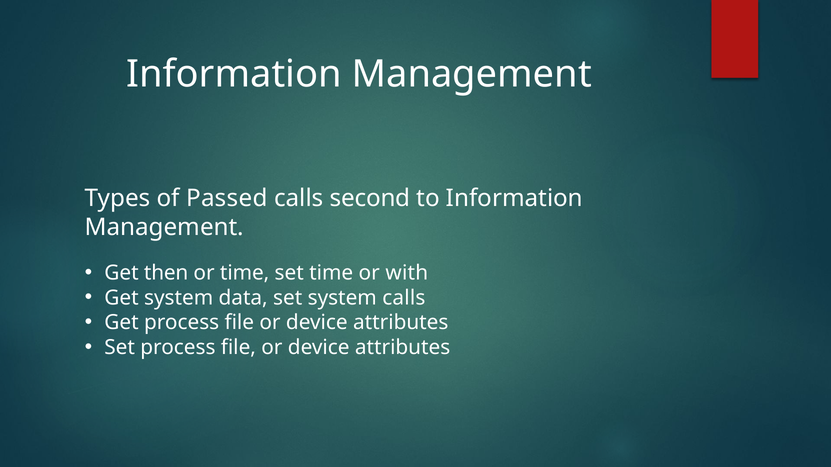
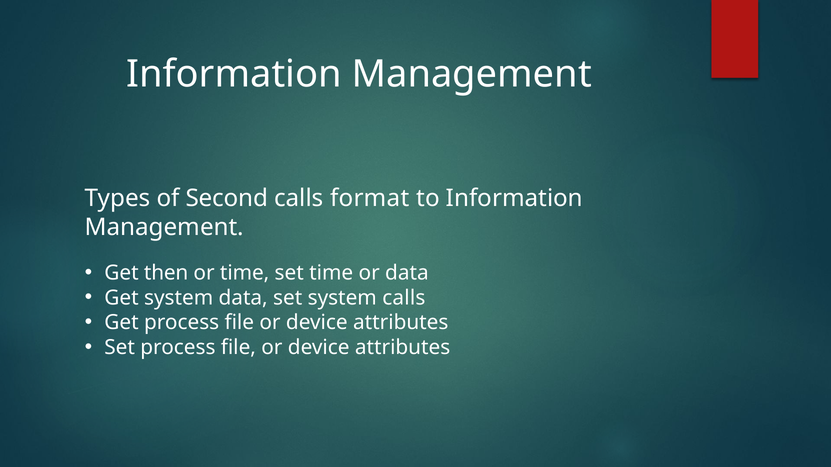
Passed: Passed -> Second
second: second -> format
or with: with -> data
